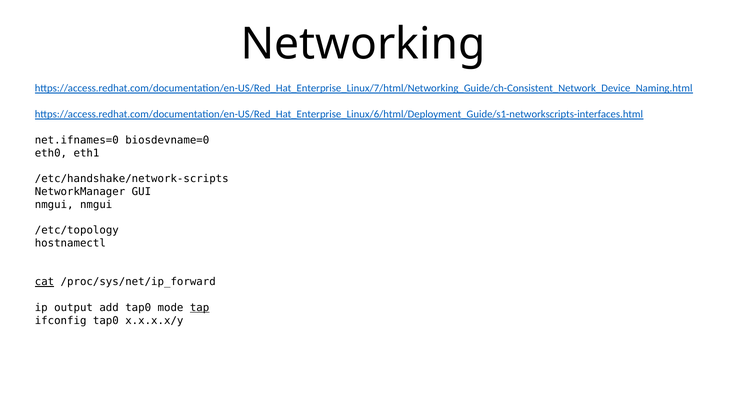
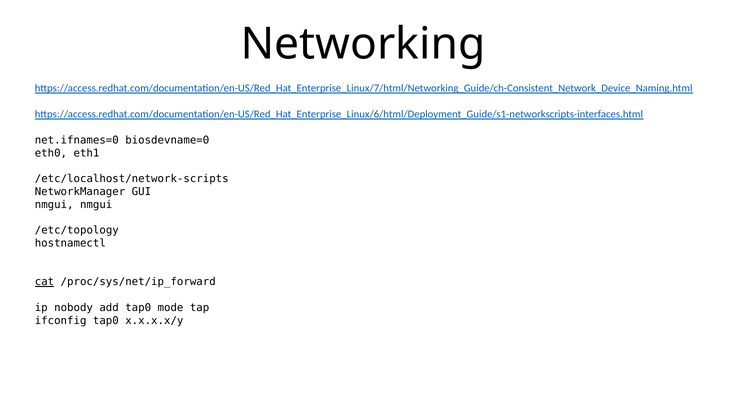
/etc/handshake/network-scripts: /etc/handshake/network-scripts -> /etc/localhost/network-scripts
output: output -> nobody
tap underline: present -> none
